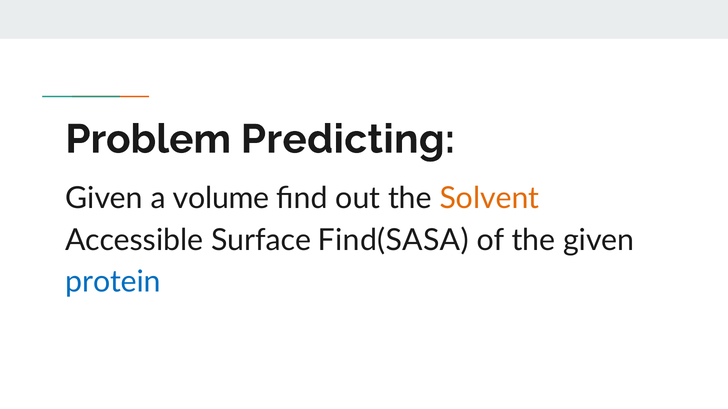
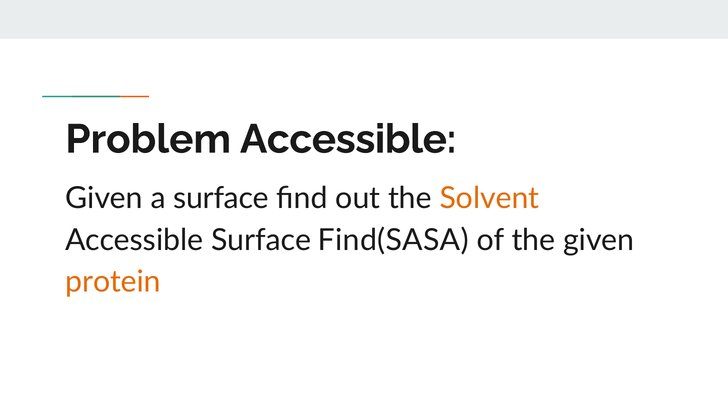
Problem Predicting: Predicting -> Accessible
a volume: volume -> surface
protein colour: blue -> orange
